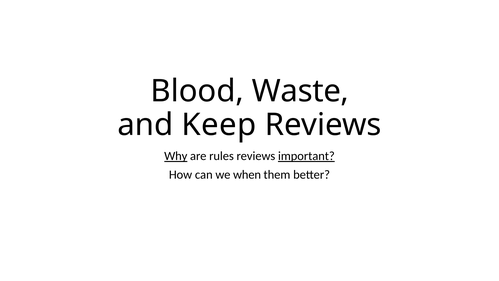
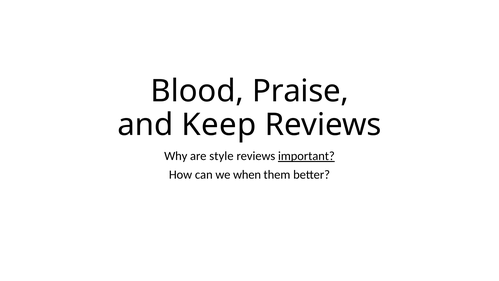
Waste: Waste -> Praise
Why underline: present -> none
rules: rules -> style
